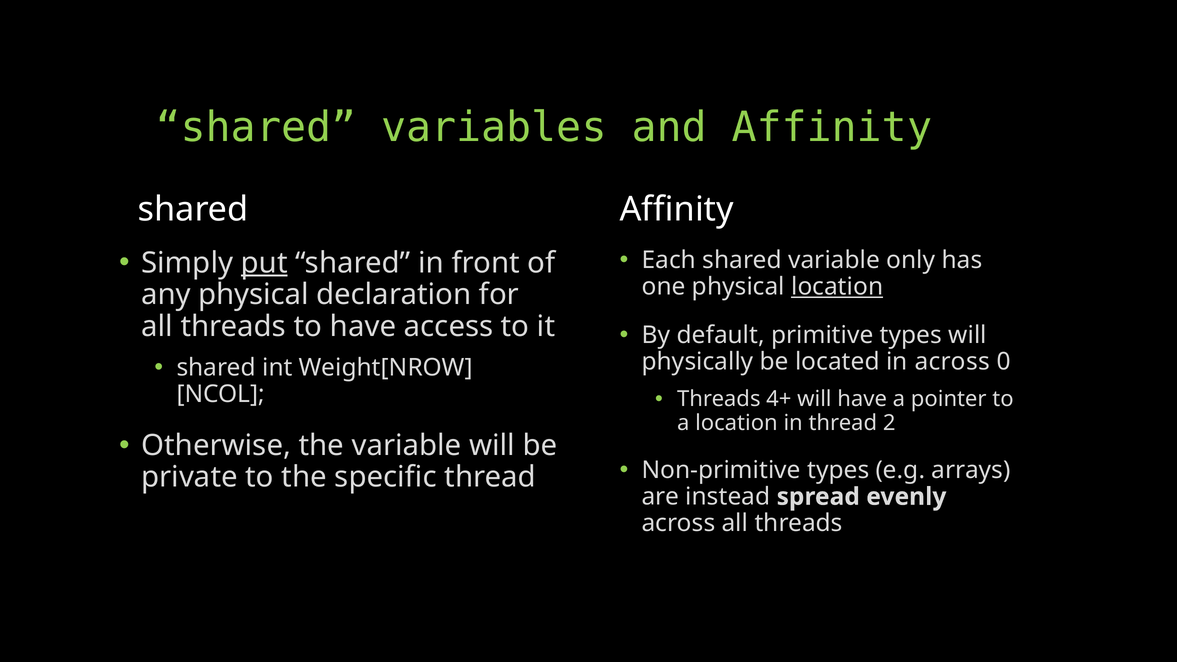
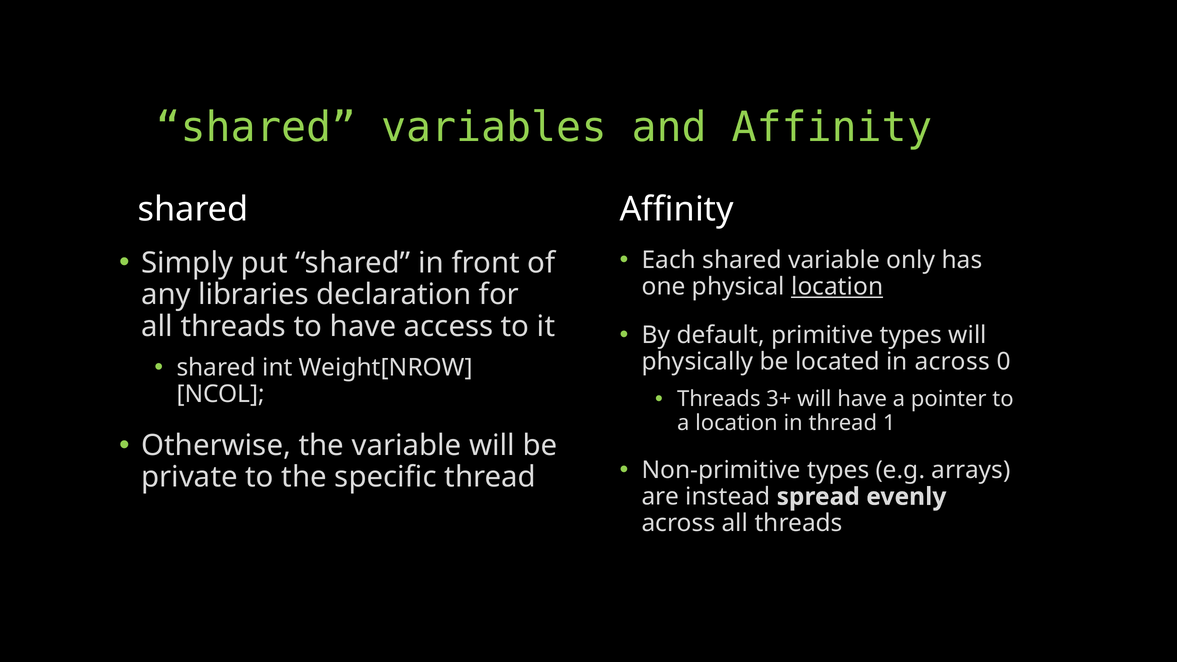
put underline: present -> none
any physical: physical -> libraries
4+: 4+ -> 3+
2: 2 -> 1
